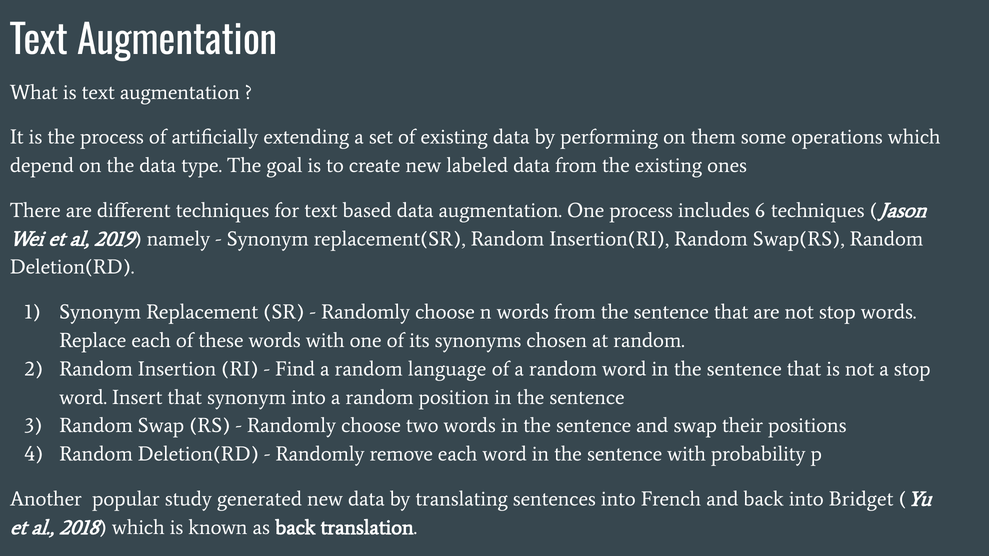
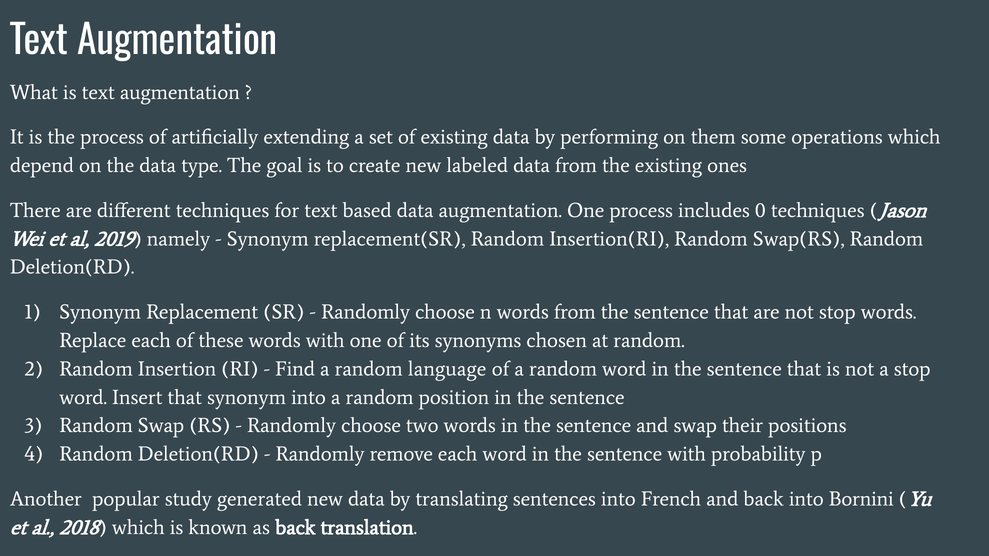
6: 6 -> 0
Bridget: Bridget -> Bornini
